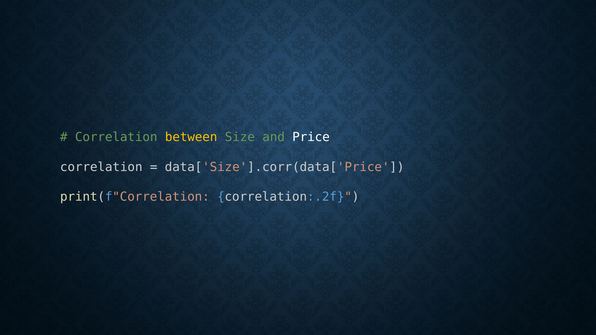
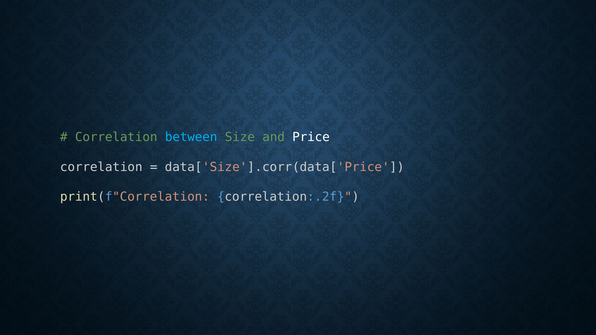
between colour: yellow -> light blue
